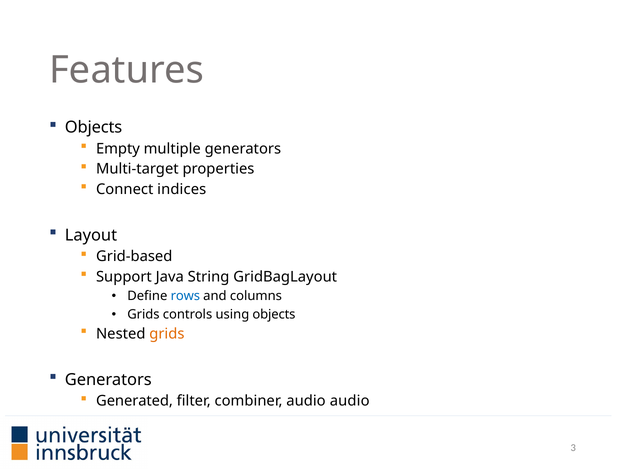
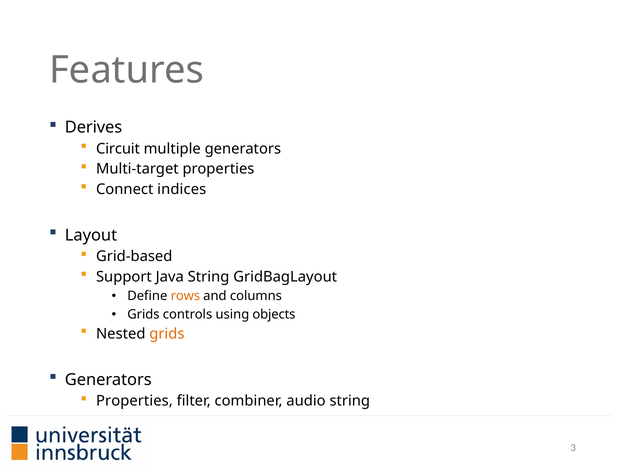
Objects at (94, 127): Objects -> Derives
Empty: Empty -> Circuit
rows colour: blue -> orange
Generated at (135, 401): Generated -> Properties
audio audio: audio -> string
